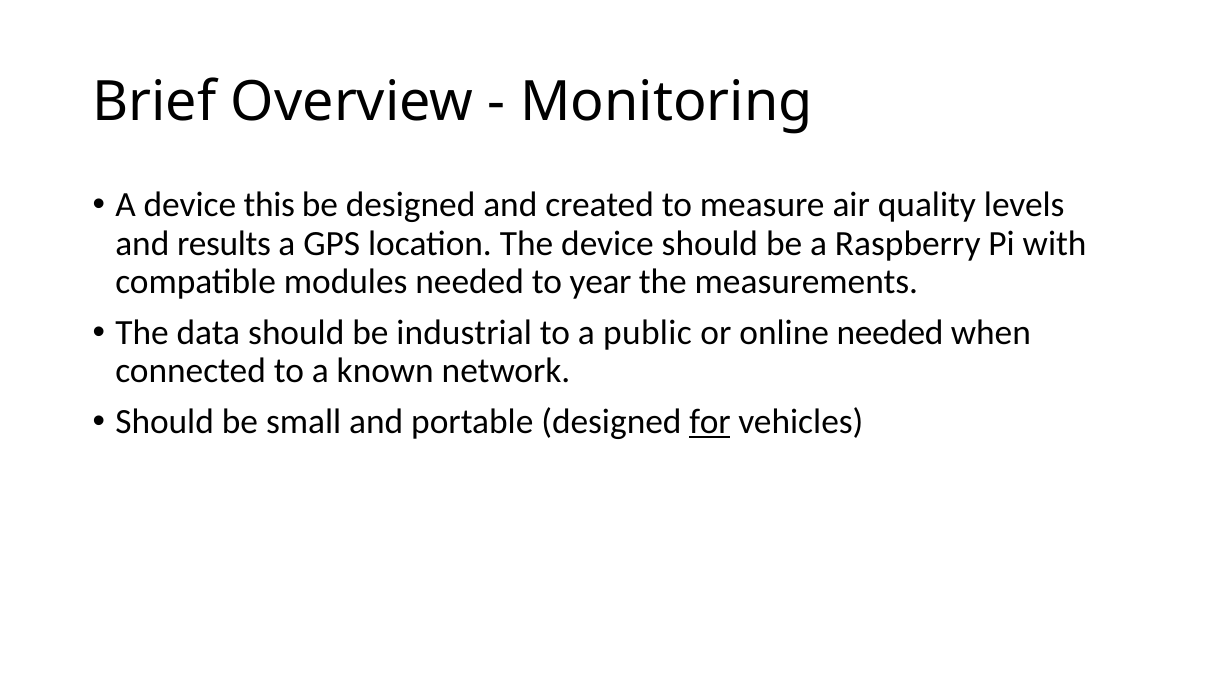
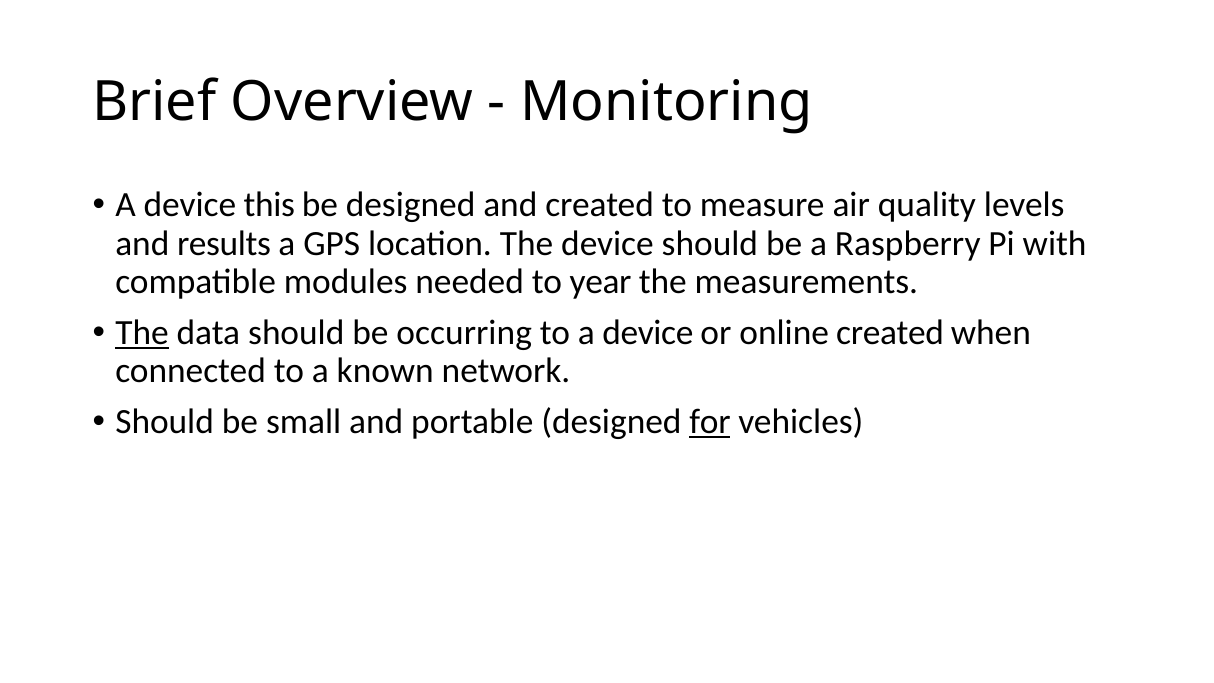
The at (142, 333) underline: none -> present
industrial: industrial -> occurring
to a public: public -> device
online needed: needed -> created
